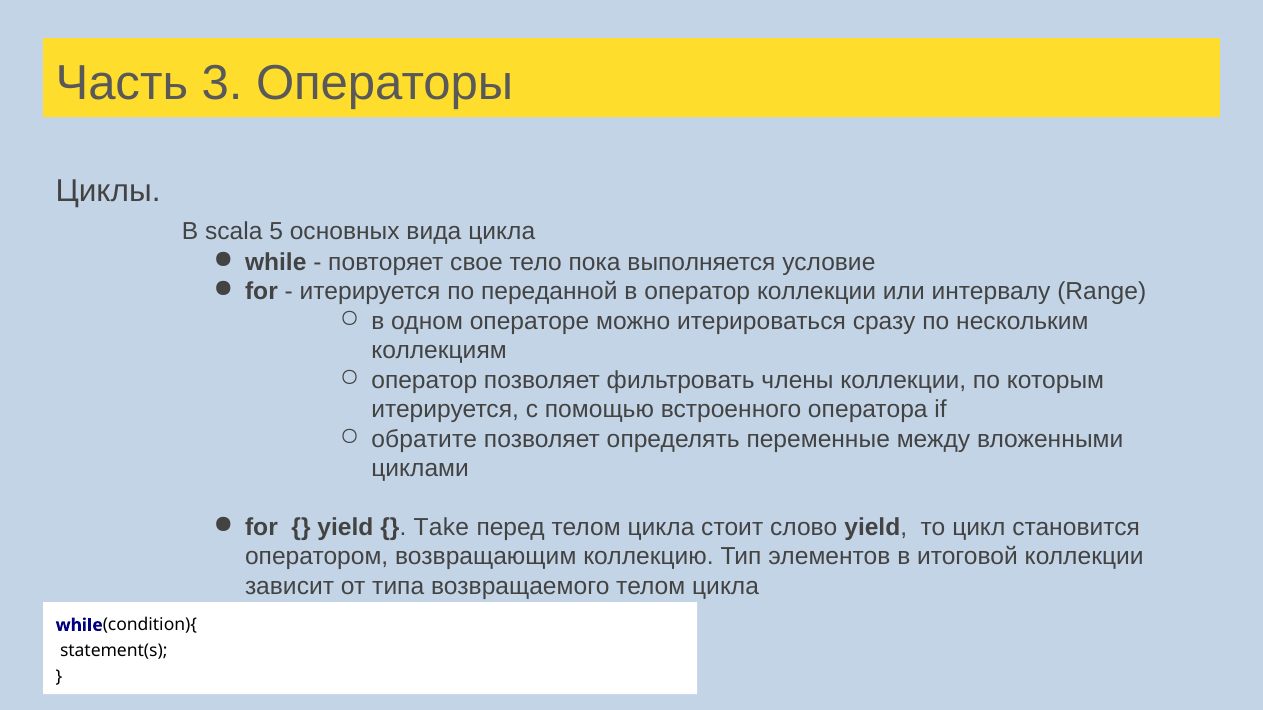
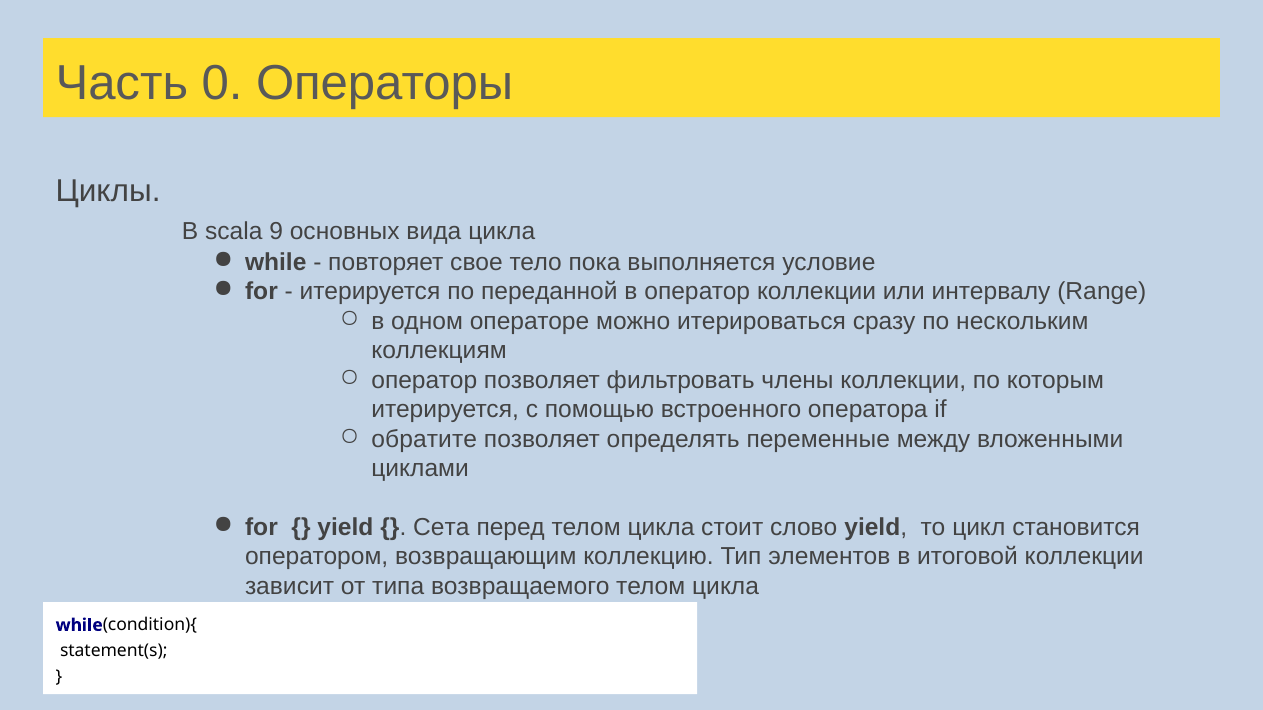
3: 3 -> 0
5: 5 -> 9
Take: Take -> Сета
